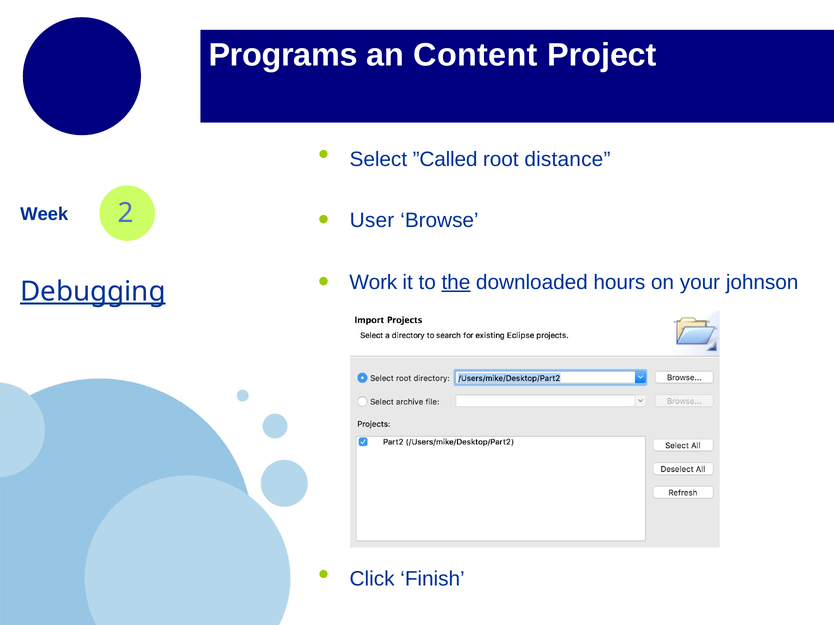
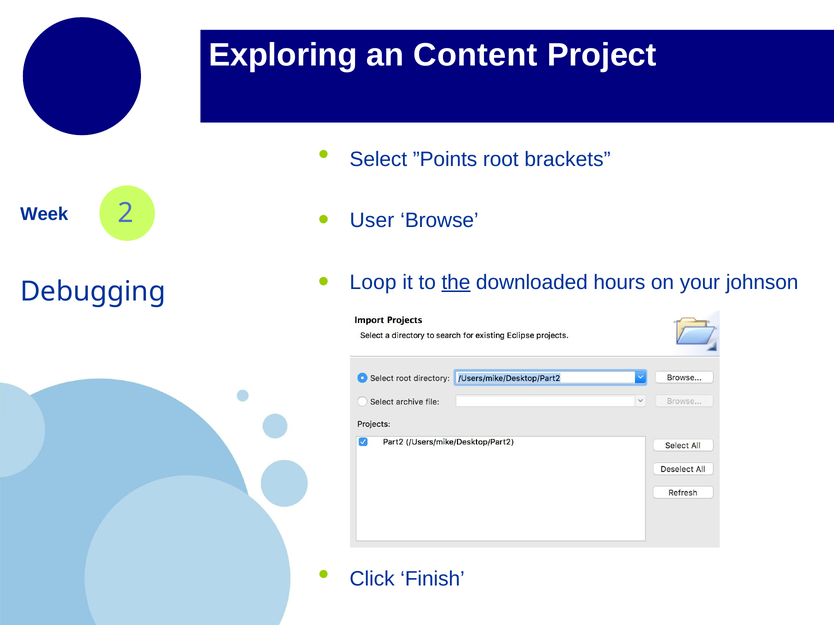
Programs: Programs -> Exploring
”Called: ”Called -> ”Points
distance: distance -> brackets
Work: Work -> Loop
Debugging underline: present -> none
